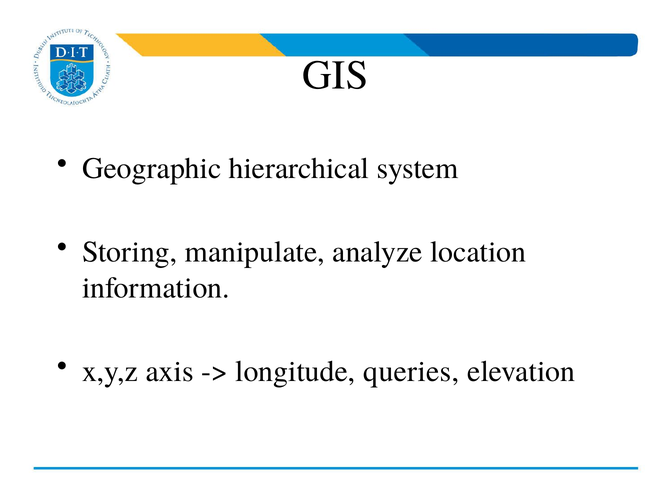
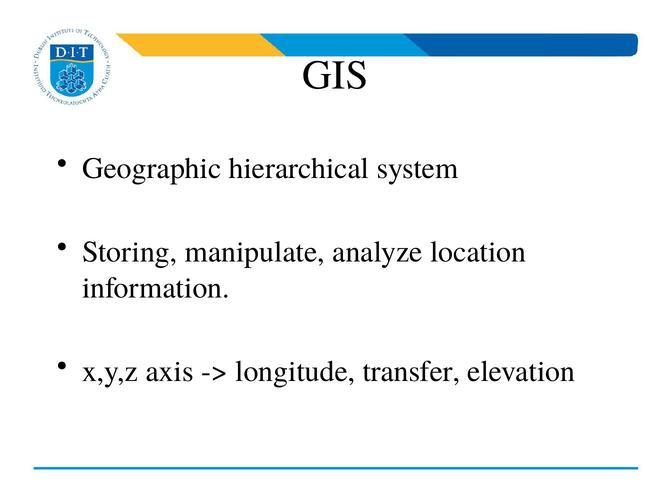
queries: queries -> transfer
